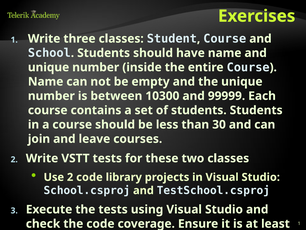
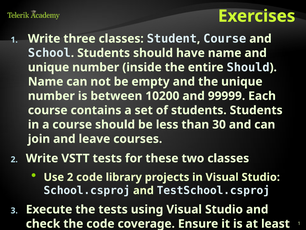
entire Course: Course -> Should
10300: 10300 -> 10200
